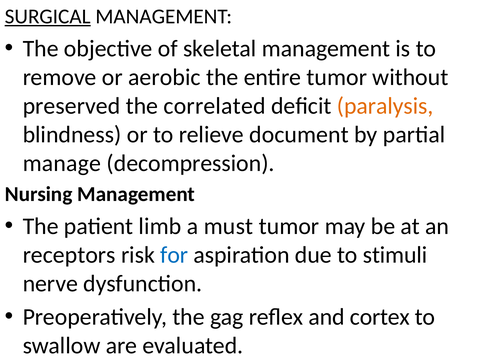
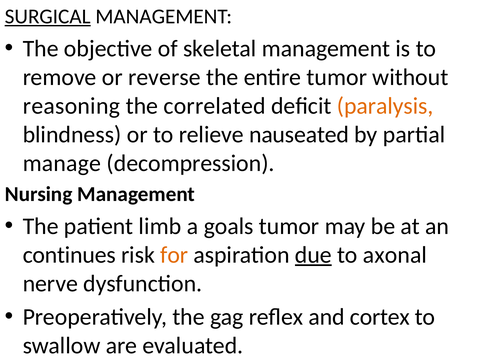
aerobic: aerobic -> reverse
preserved: preserved -> reasoning
document: document -> nauseated
must: must -> goals
receptors: receptors -> continues
for colour: blue -> orange
due underline: none -> present
stimuli: stimuli -> axonal
